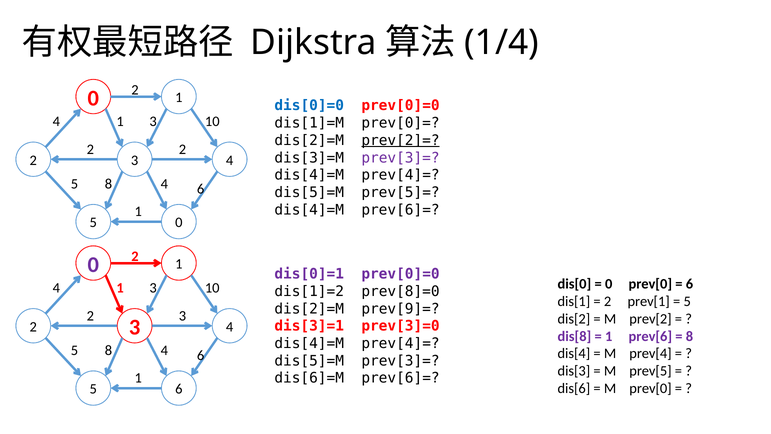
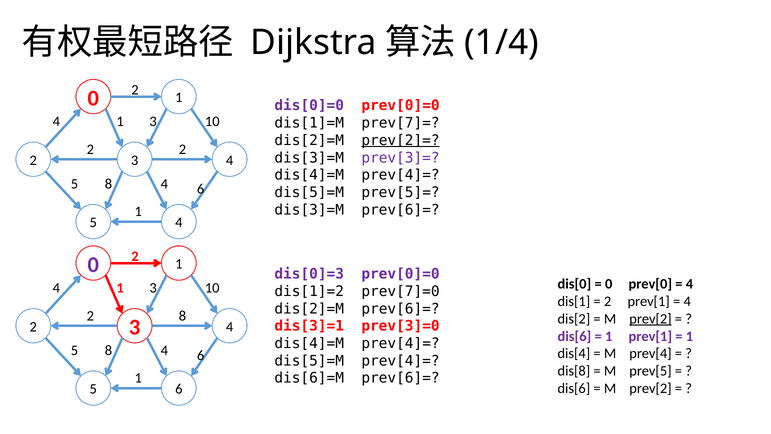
dis[0]=0 colour: blue -> purple
prev[0]=: prev[0]= -> prev[7]=
dis[4]=M at (309, 210): dis[4]=M -> dis[3]=M
5 0: 0 -> 4
dis[0]=1: dis[0]=1 -> dis[0]=3
6 at (689, 284): 6 -> 4
prev[8]=0: prev[8]=0 -> prev[7]=0
5 at (687, 301): 5 -> 4
dis[2]=M prev[9]=: prev[9]= -> prev[6]=
2 3: 3 -> 8
prev[2 at (651, 319) underline: none -> present
dis[8 at (574, 336): dis[8 -> dis[6
1 prev[6: prev[6 -> prev[1
8 at (689, 336): 8 -> 1
dis[5]=M prev[3]=: prev[3]= -> prev[4]=
dis[3: dis[3 -> dis[8
prev[0 at (651, 388): prev[0 -> prev[2
